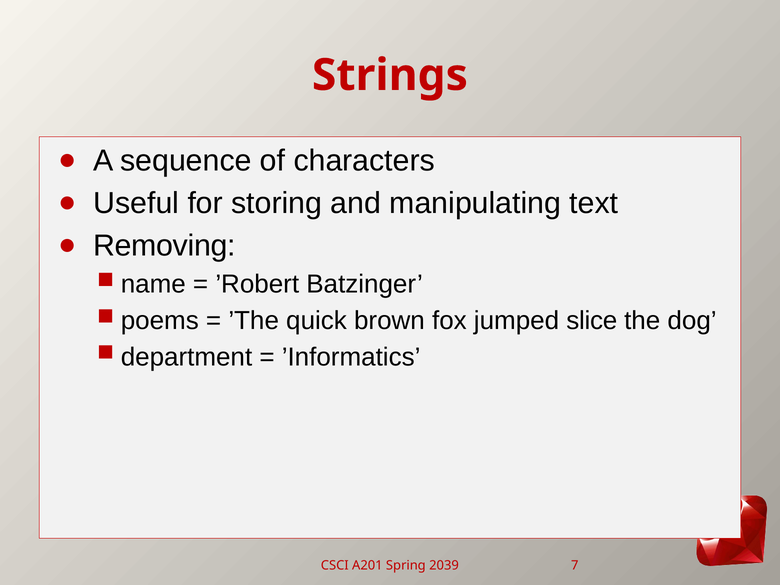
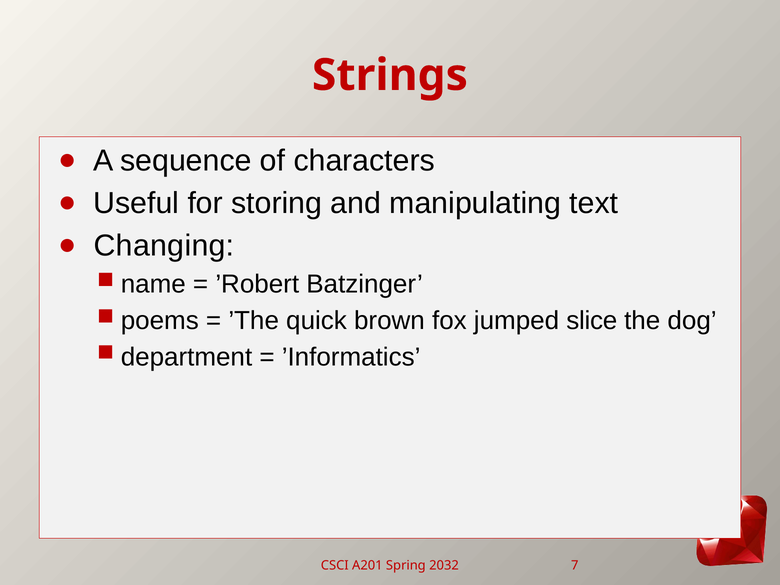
Removing: Removing -> Changing
2039: 2039 -> 2032
